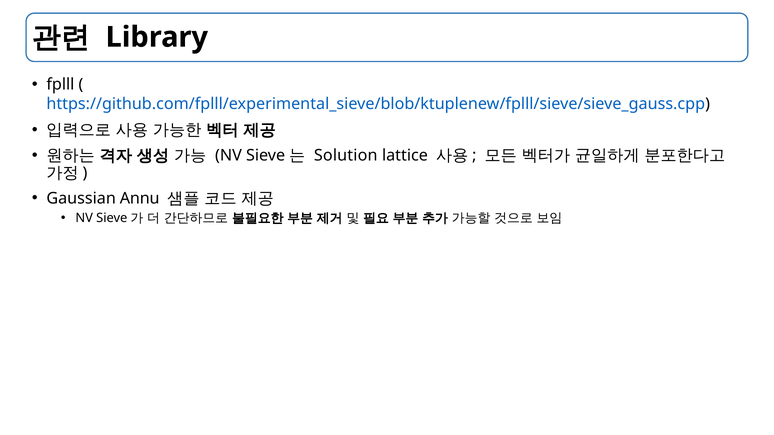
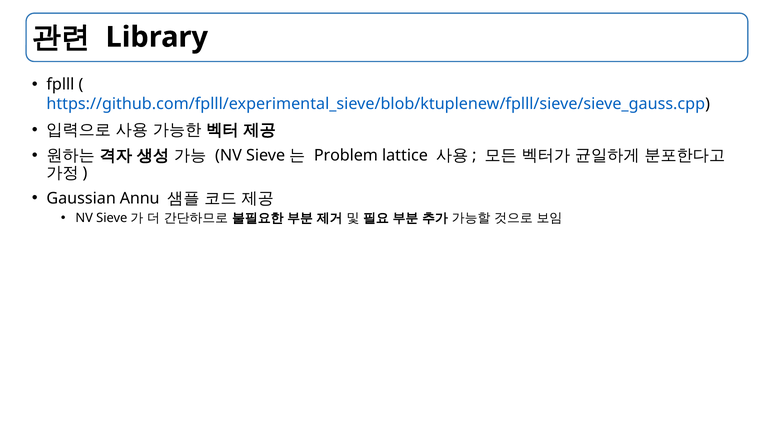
Solution: Solution -> Problem
